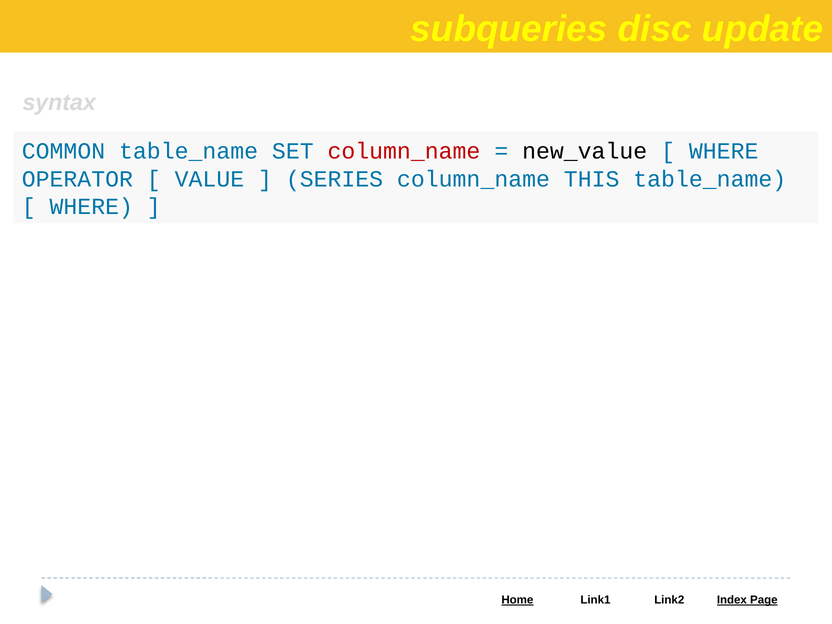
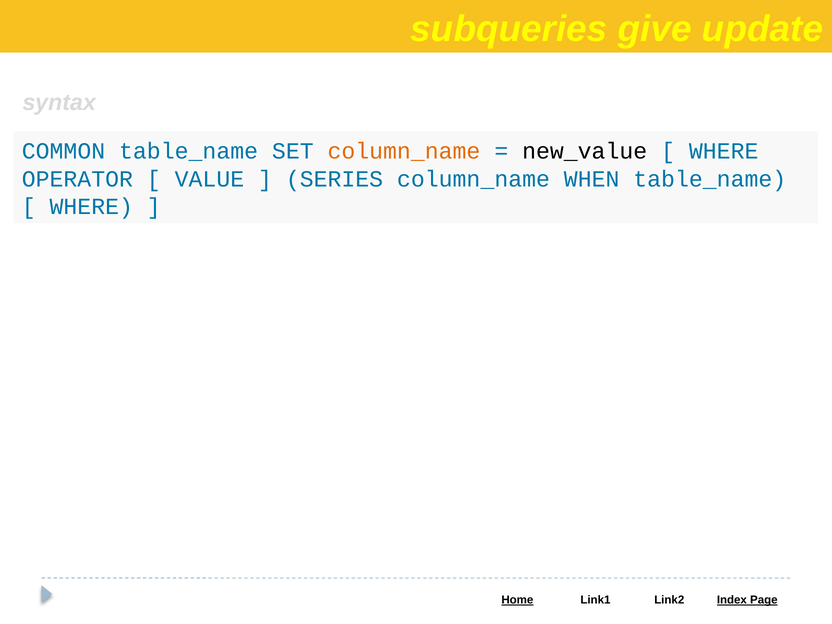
disc: disc -> give
column_name at (404, 151) colour: red -> orange
THIS: THIS -> WHEN
